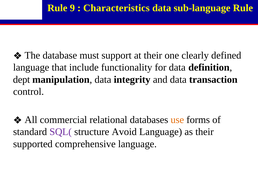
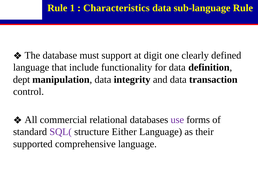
9: 9 -> 1
at their: their -> digit
use colour: orange -> purple
Avoid: Avoid -> Either
